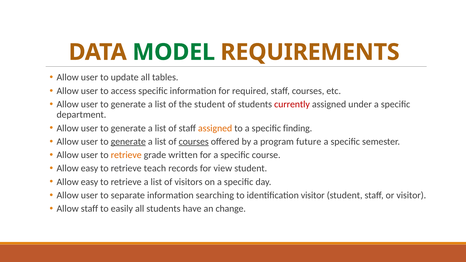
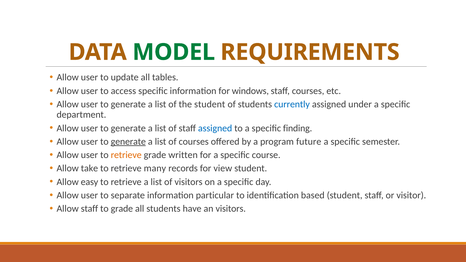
required: required -> windows
currently colour: red -> blue
assigned at (215, 128) colour: orange -> blue
courses at (194, 142) underline: present -> none
easy at (90, 168): easy -> take
teach: teach -> many
searching: searching -> particular
identification visitor: visitor -> based
to easily: easily -> grade
an change: change -> visitors
